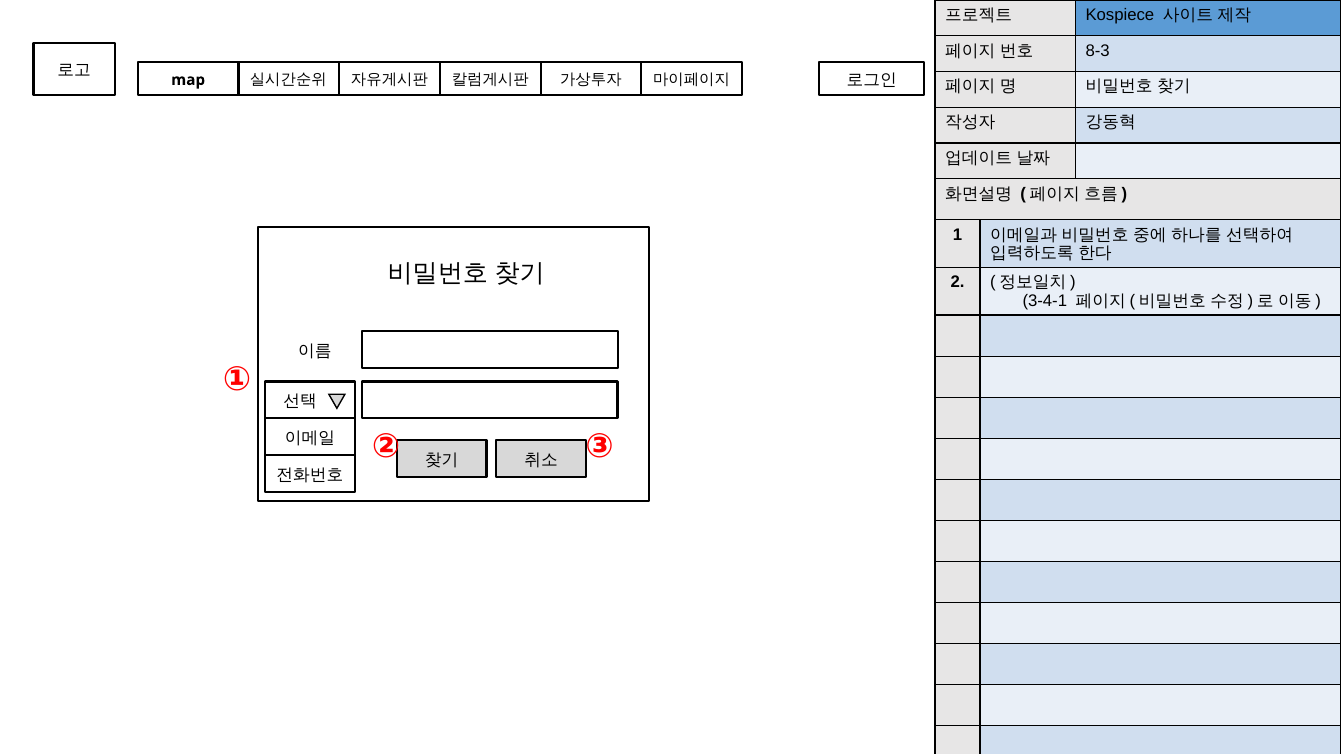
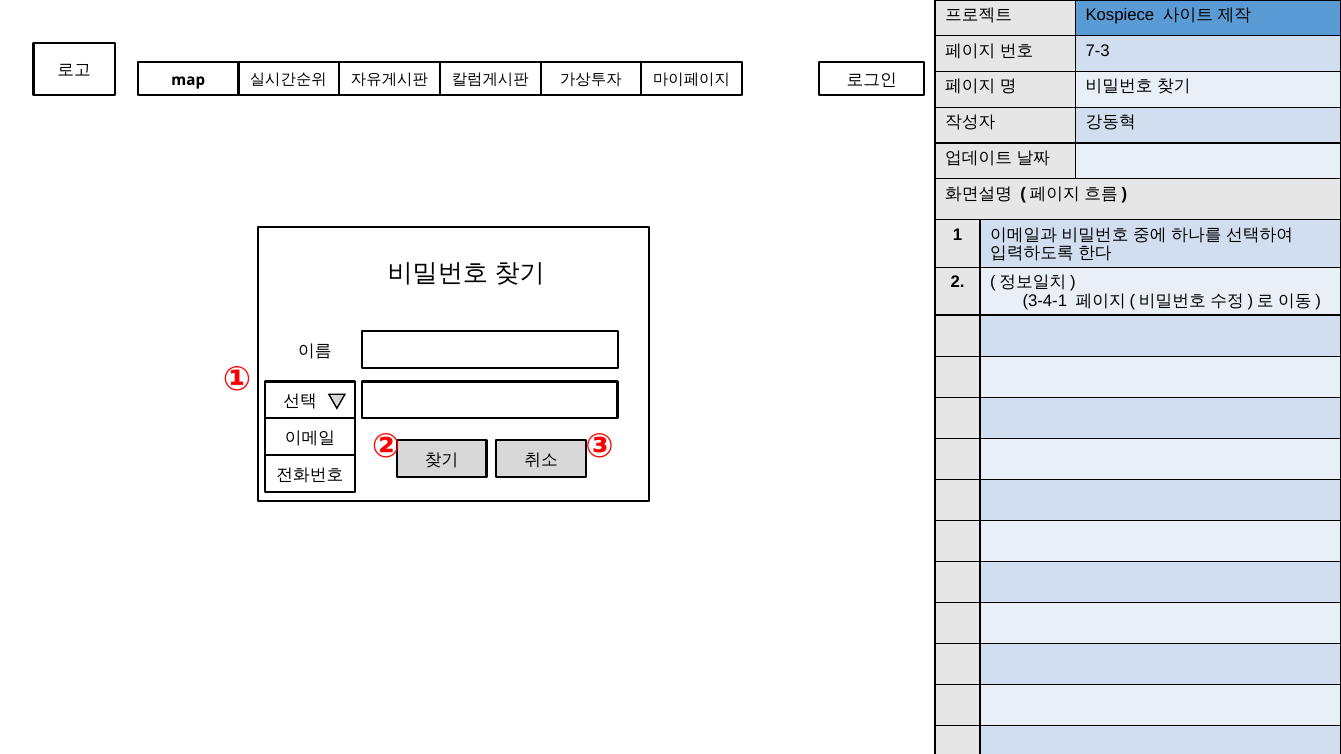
8-3: 8-3 -> 7-3
